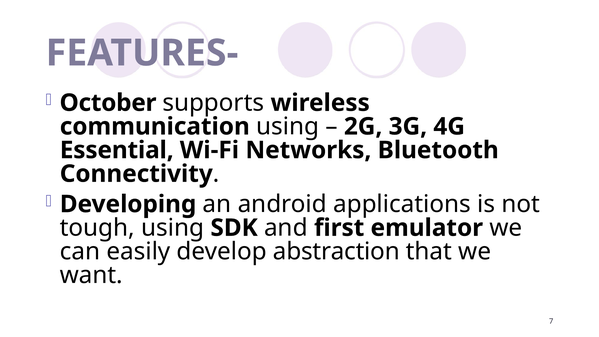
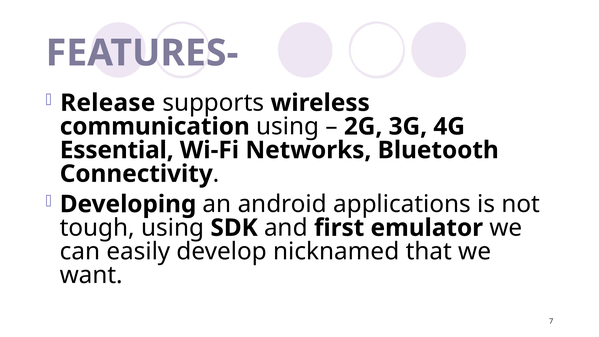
October: October -> Release
abstraction: abstraction -> nicknamed
